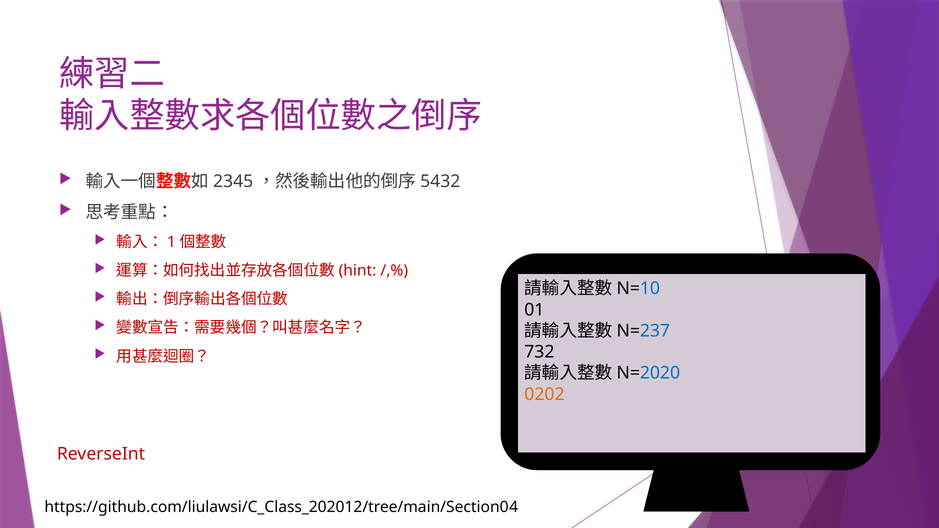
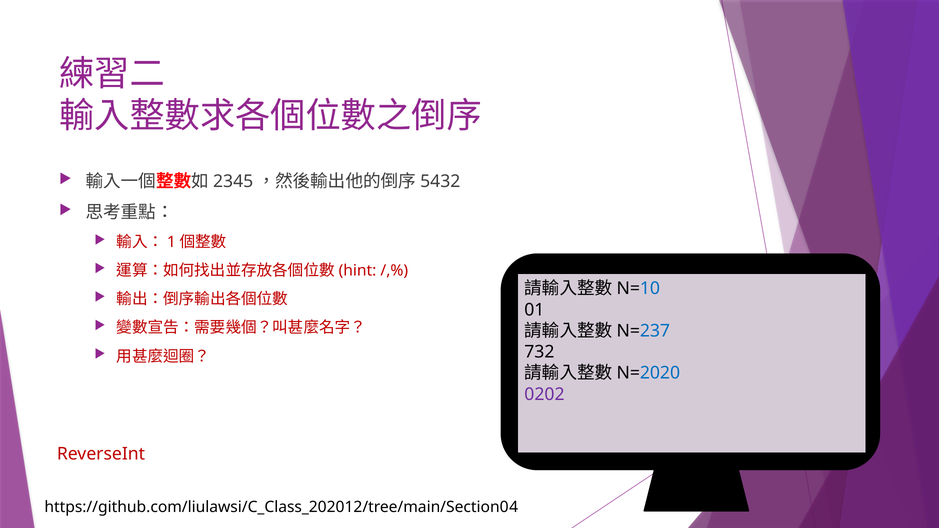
0202 colour: orange -> purple
